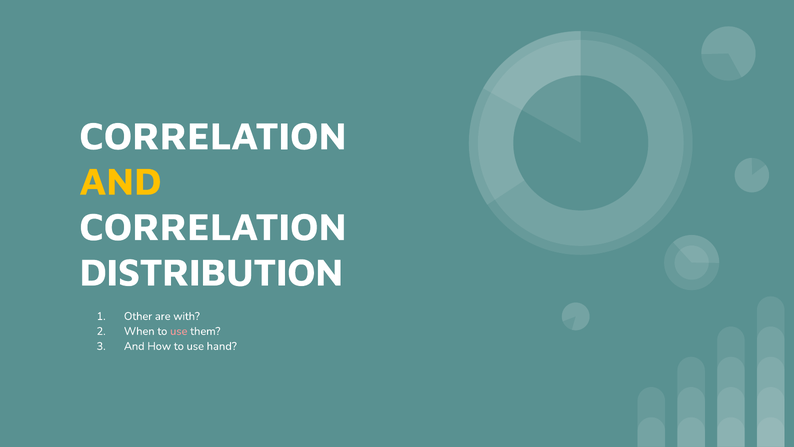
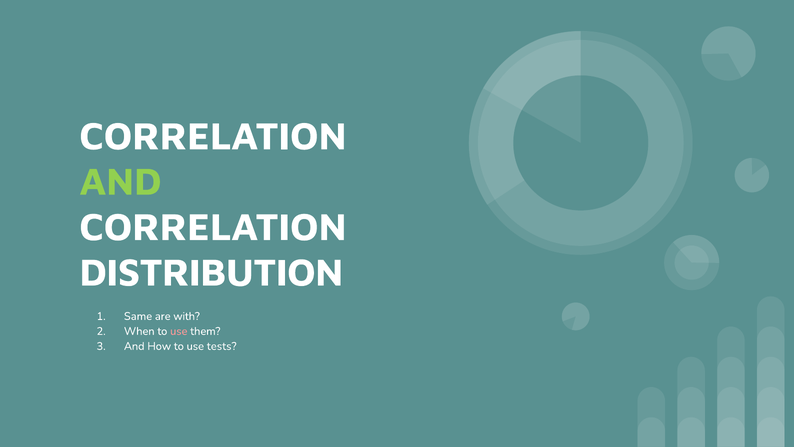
AND at (121, 182) colour: yellow -> light green
Other: Other -> Same
hand: hand -> tests
